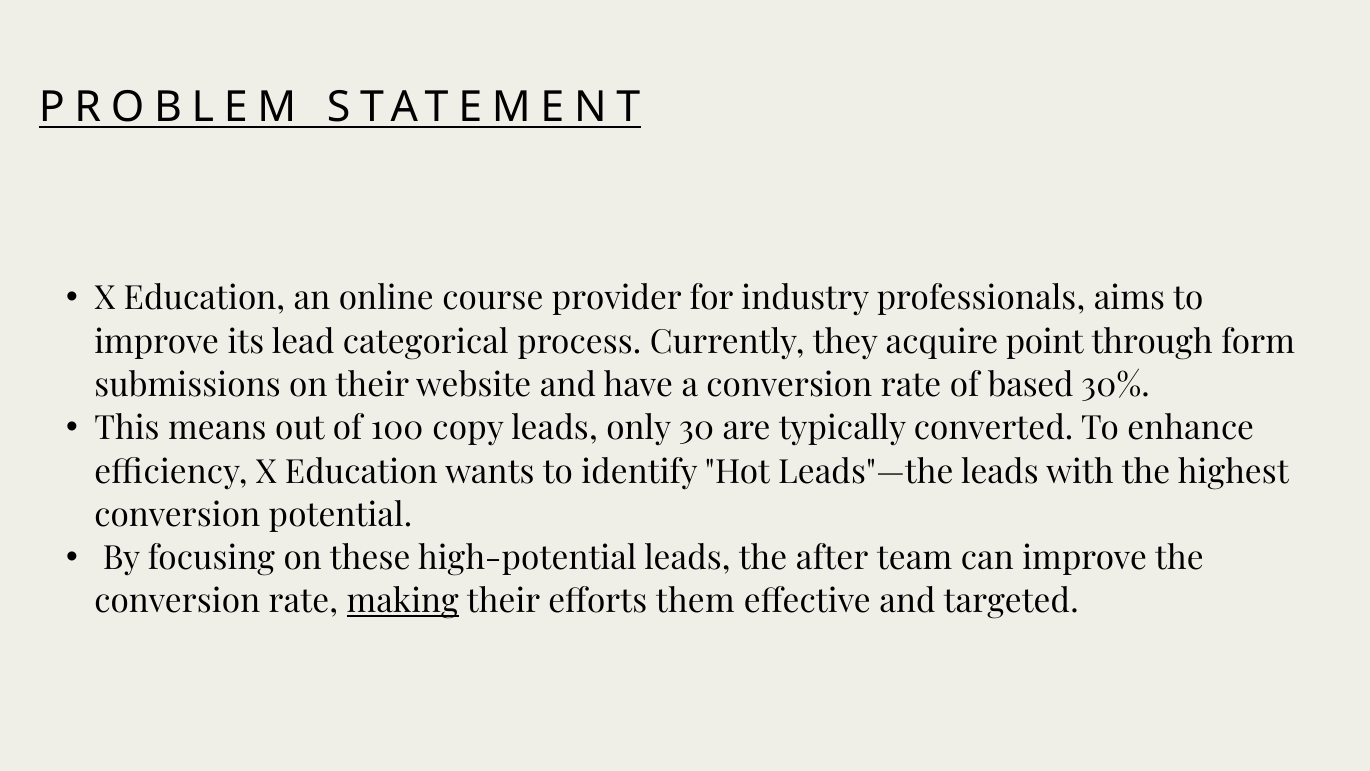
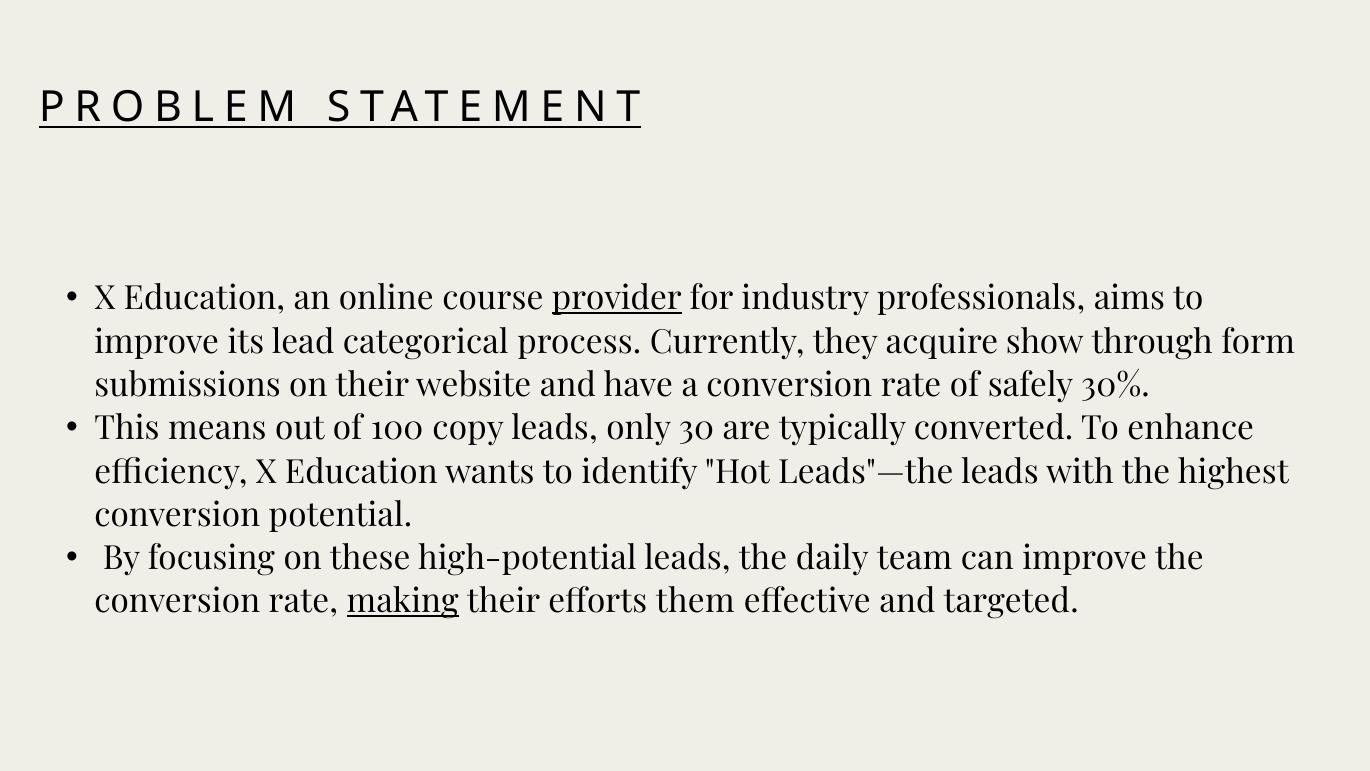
provider underline: none -> present
point: point -> show
based: based -> safely
after: after -> daily
